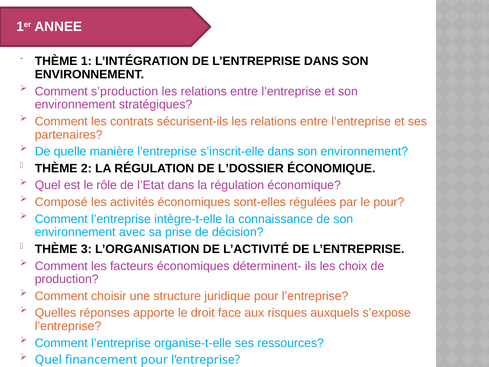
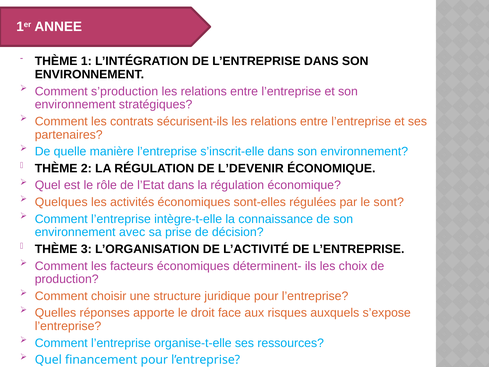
L’DOSSIER: L’DOSSIER -> L’DEVENIR
Composé: Composé -> Quelques
le pour: pour -> sont
